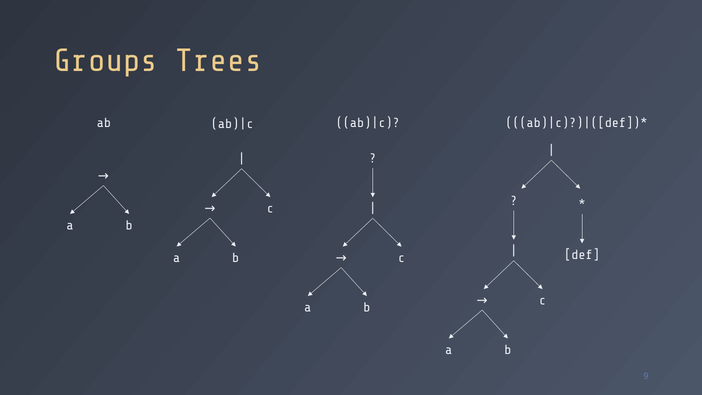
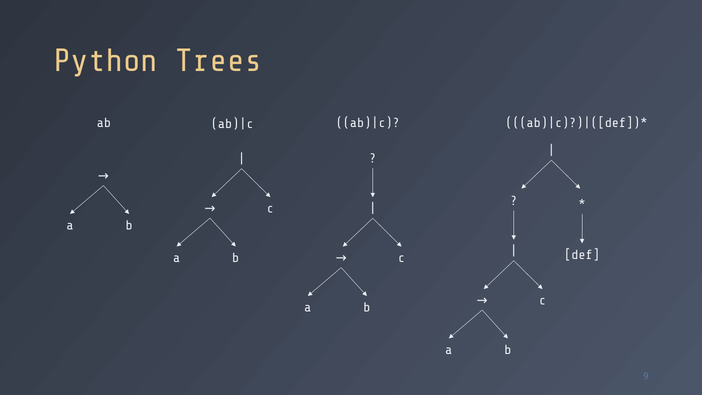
Groups: Groups -> Python
